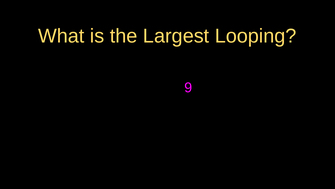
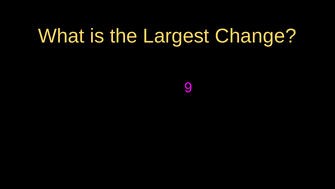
Looping: Looping -> Change
